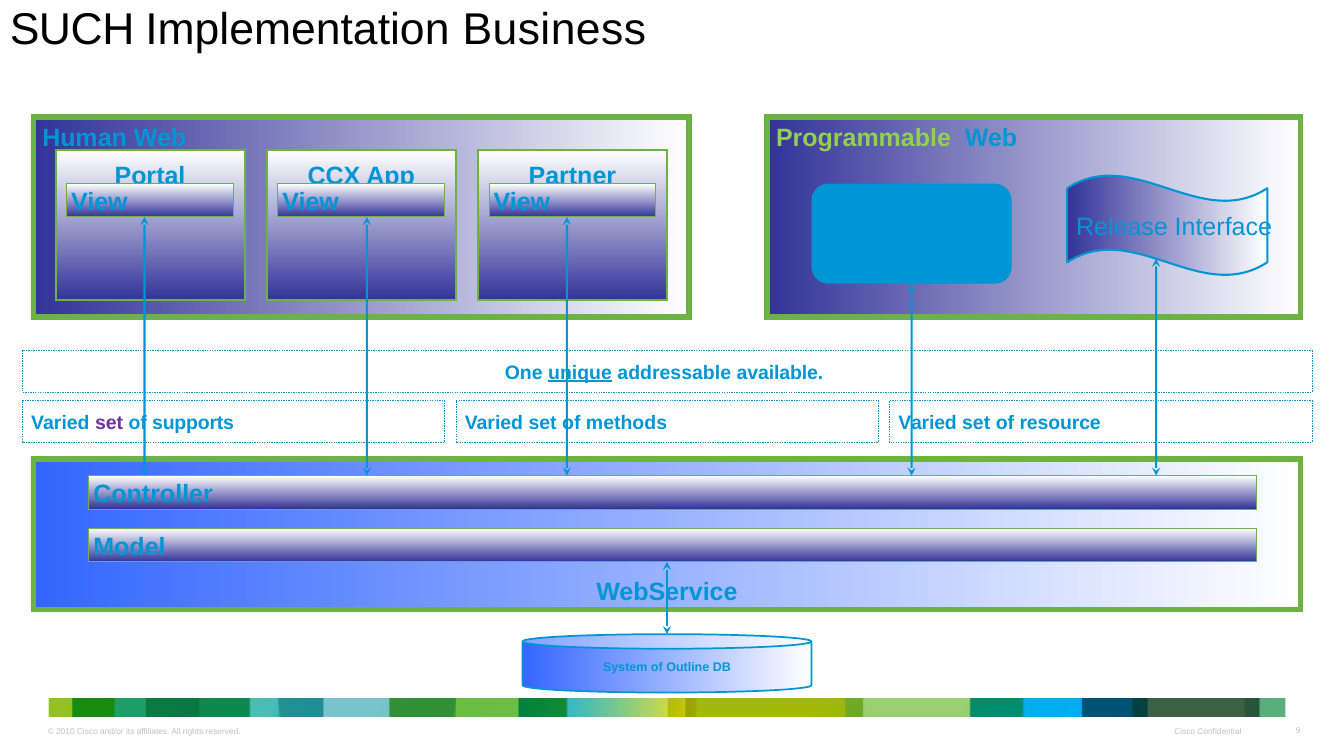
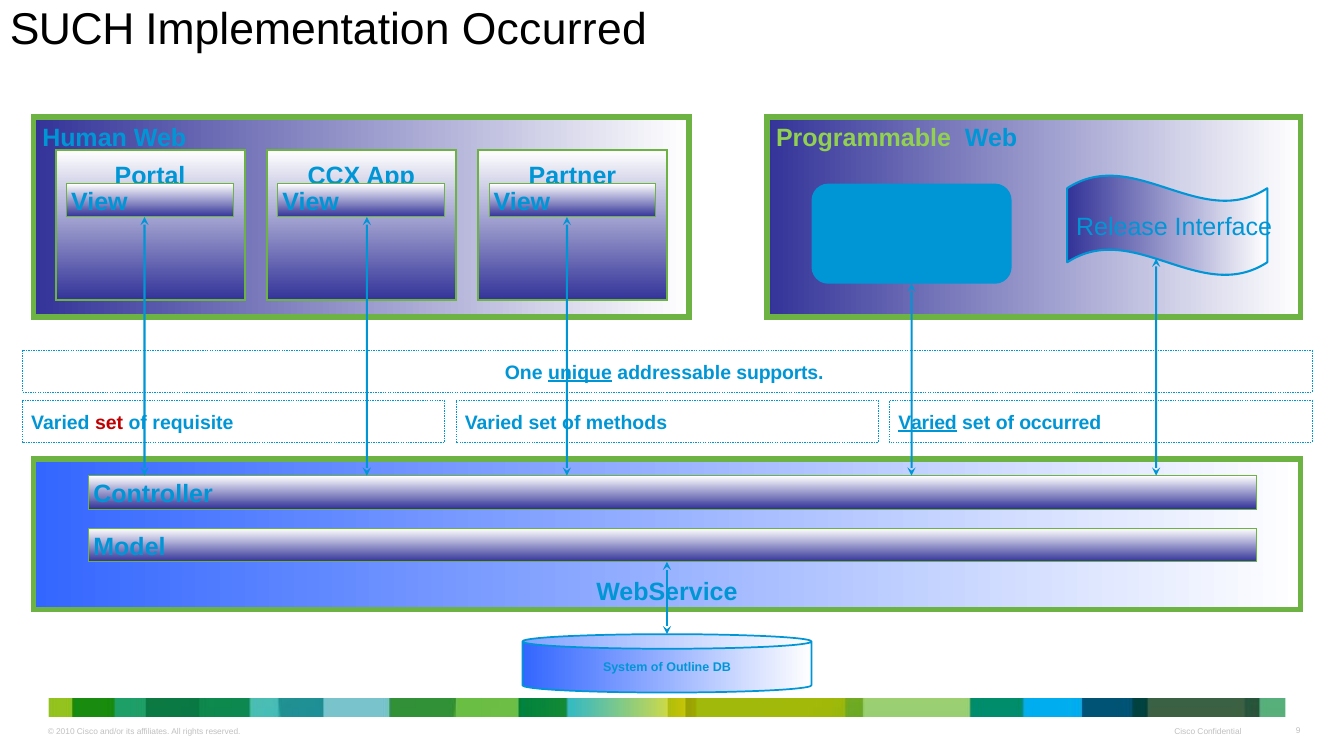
Implementation Business: Business -> Occurred
available: available -> supports
set at (109, 422) colour: purple -> red
supports: supports -> requisite
Varied at (928, 422) underline: none -> present
of resource: resource -> occurred
